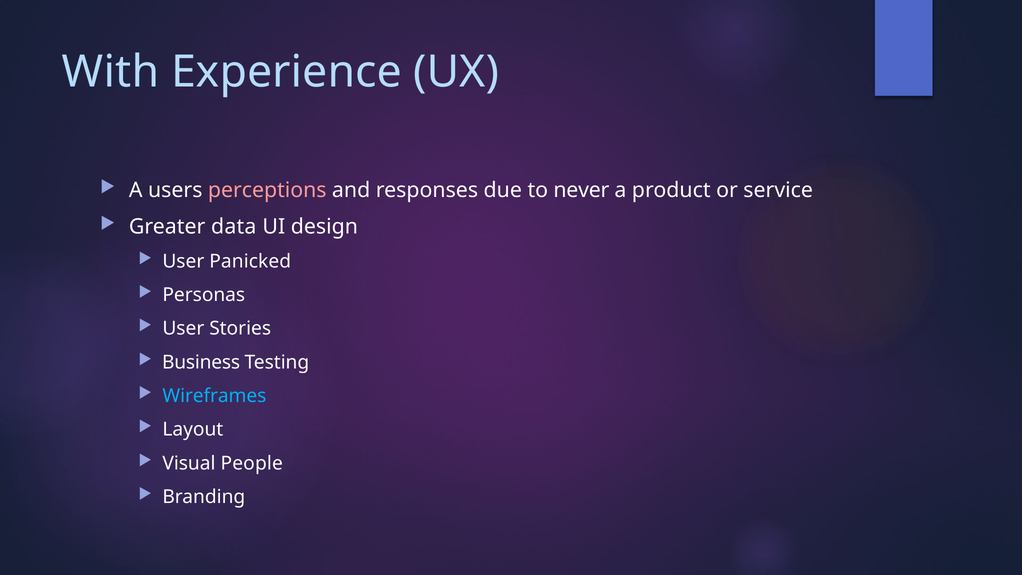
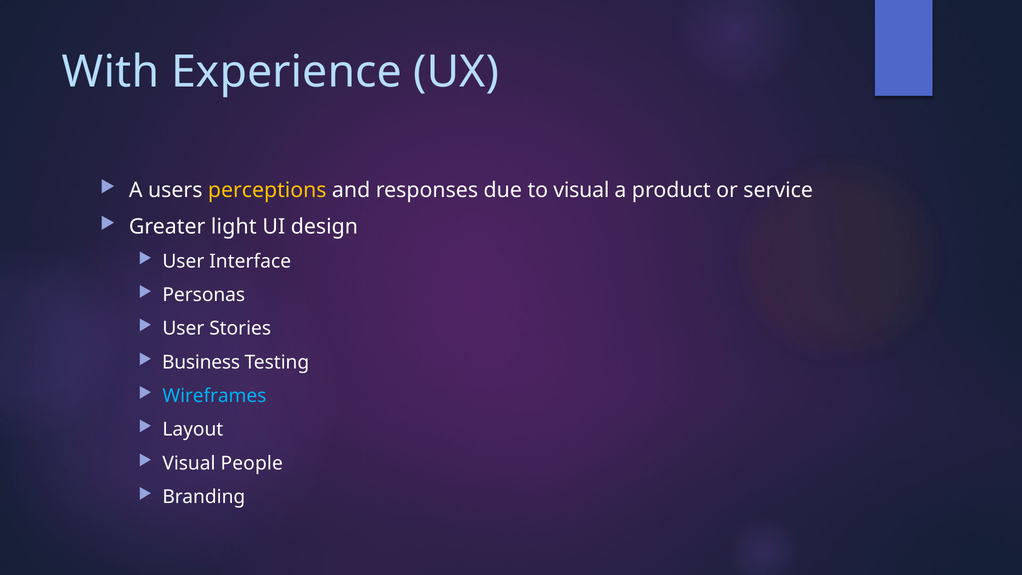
perceptions colour: pink -> yellow
to never: never -> visual
data: data -> light
Panicked: Panicked -> Interface
